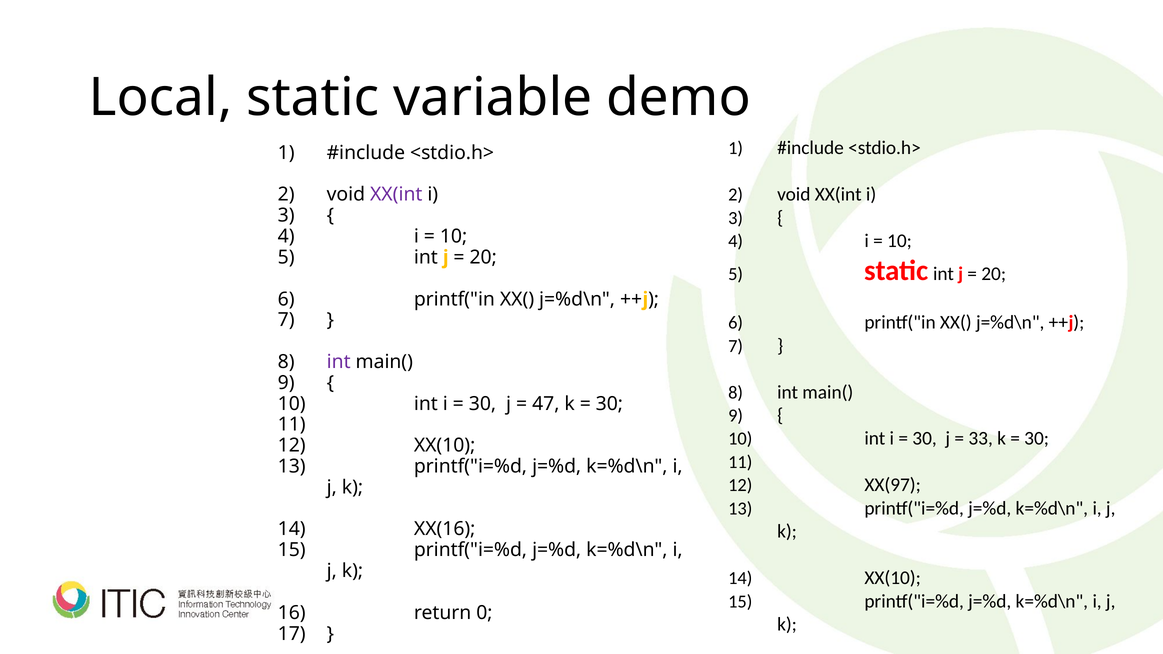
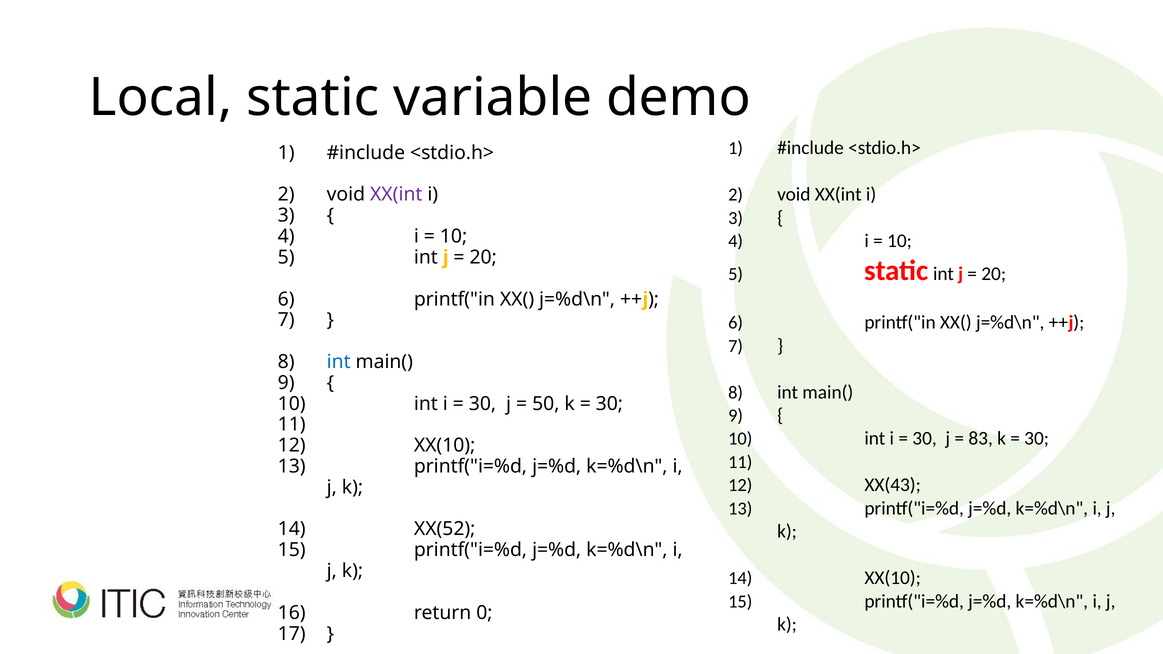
int at (339, 362) colour: purple -> blue
47: 47 -> 50
33: 33 -> 83
XX(97: XX(97 -> XX(43
XX(16: XX(16 -> XX(52
